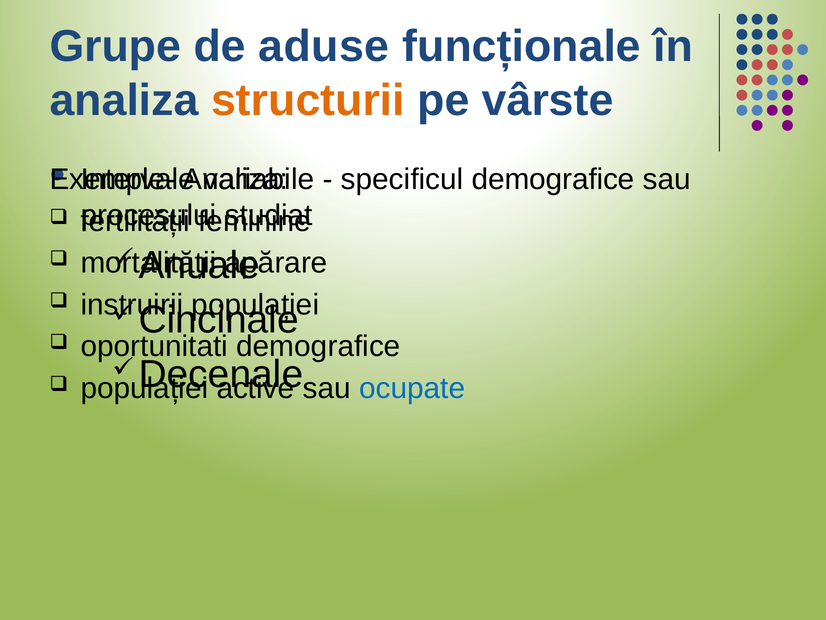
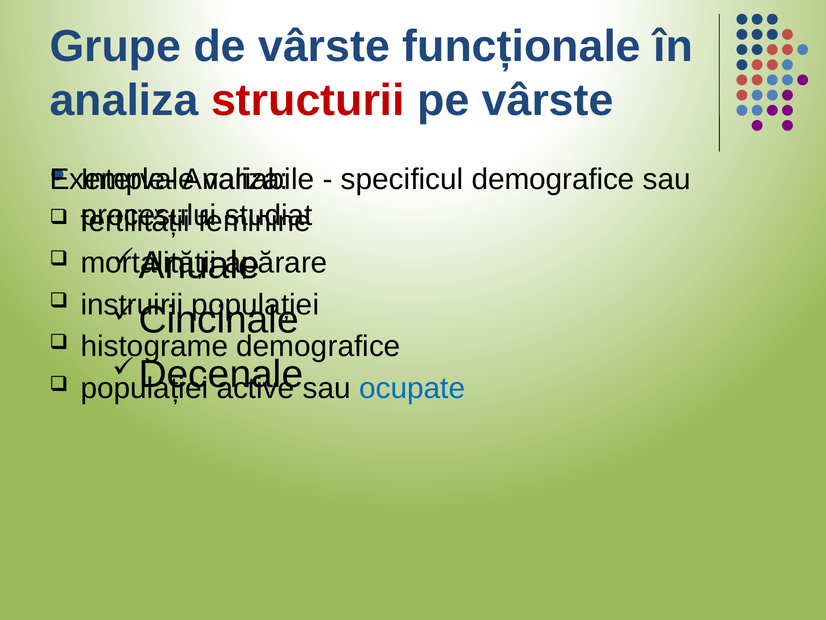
de aduse: aduse -> vârste
structurii colour: orange -> red
oportunitati: oportunitati -> histograme
